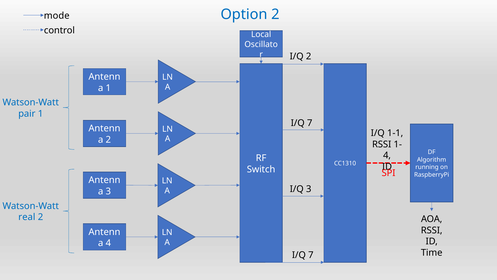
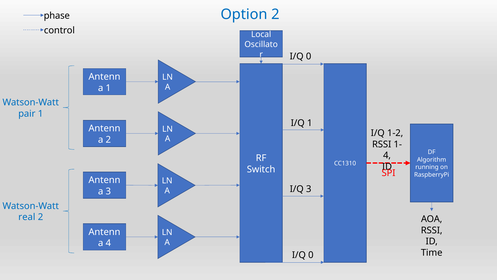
mode: mode -> phase
2 at (309, 56): 2 -> 0
7 at (310, 123): 7 -> 1
1-1: 1-1 -> 1-2
7 at (311, 255): 7 -> 0
